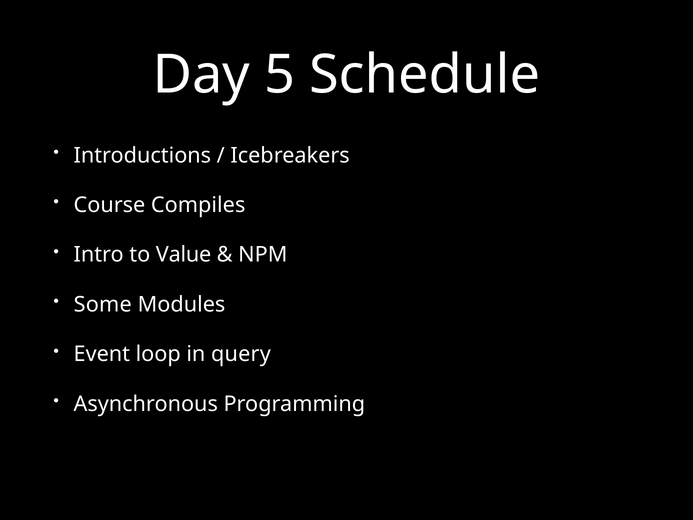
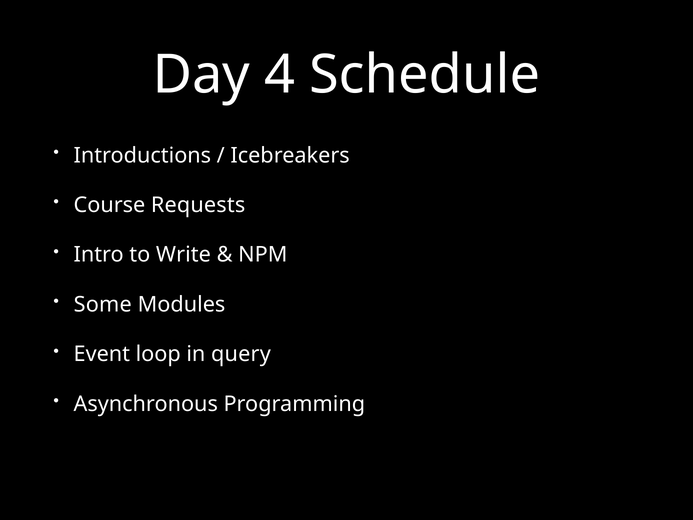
5: 5 -> 4
Compiles: Compiles -> Requests
Value: Value -> Write
